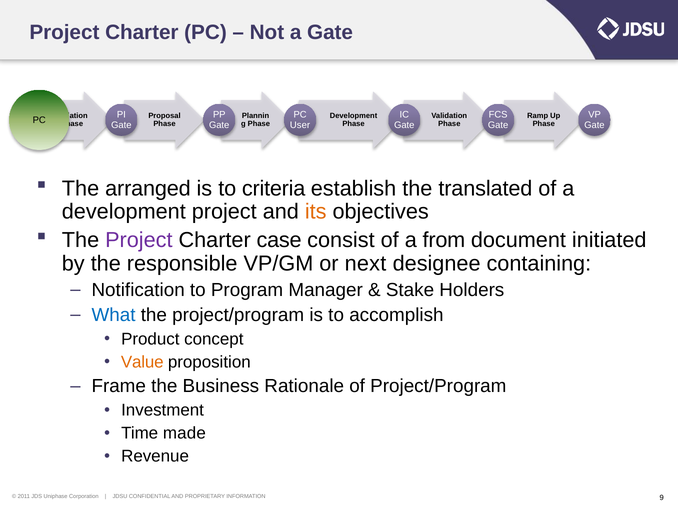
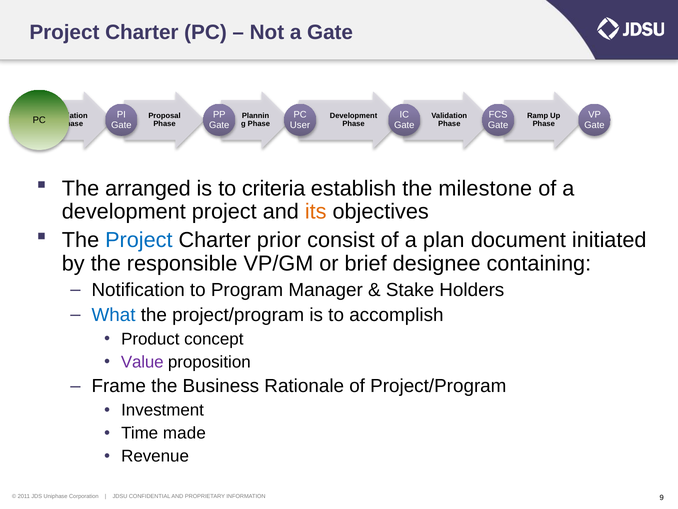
translated: translated -> milestone
Project at (139, 240) colour: purple -> blue
case: case -> prior
from: from -> plan
next: next -> brief
Value colour: orange -> purple
